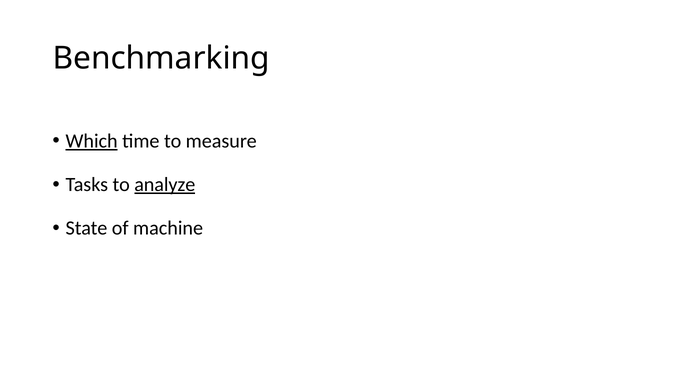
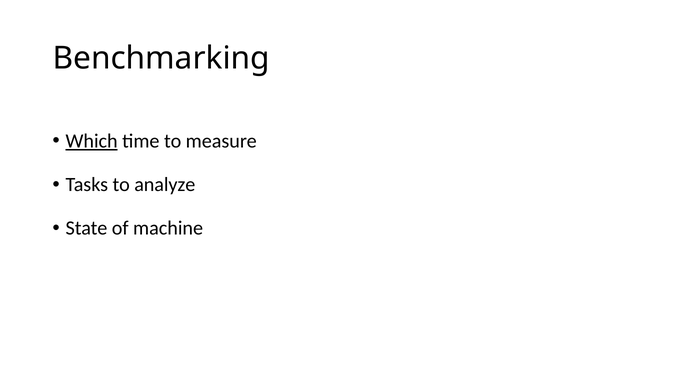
analyze underline: present -> none
